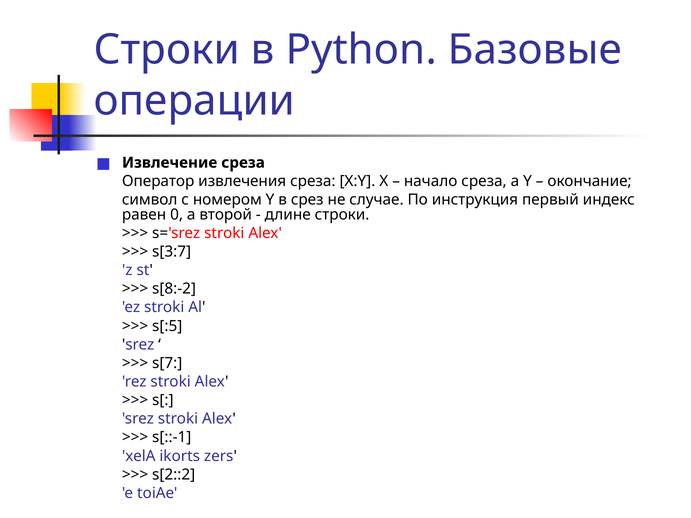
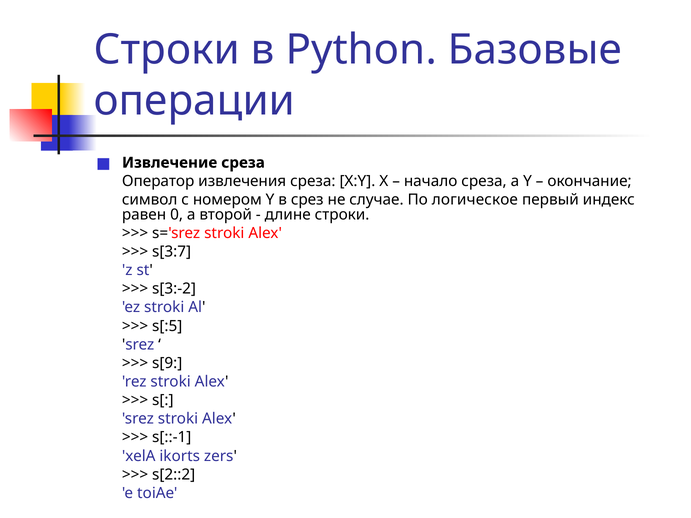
инструкция: инструкция -> логическое
s[8:-2: s[8:-2 -> s[3:-2
s[7: s[7 -> s[9
